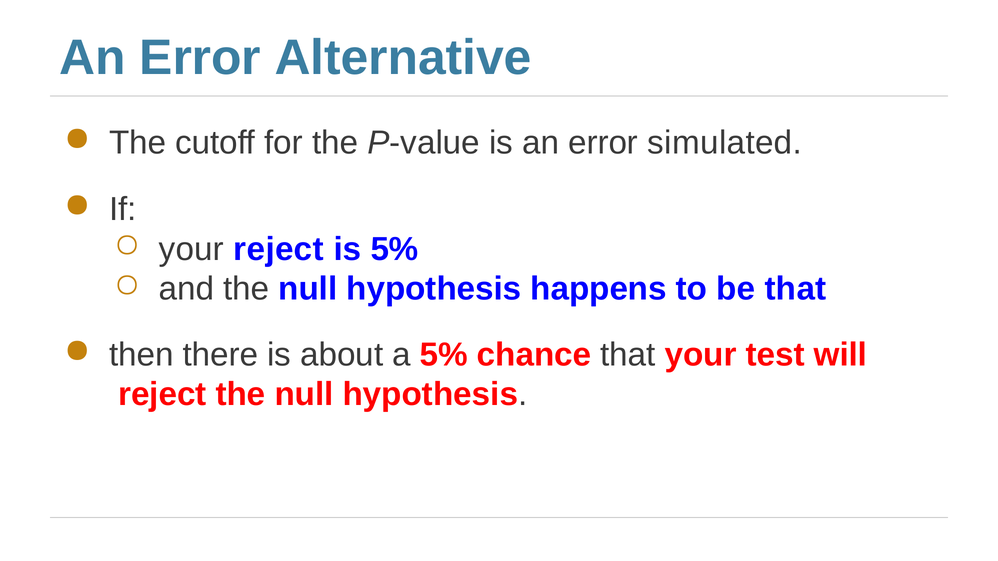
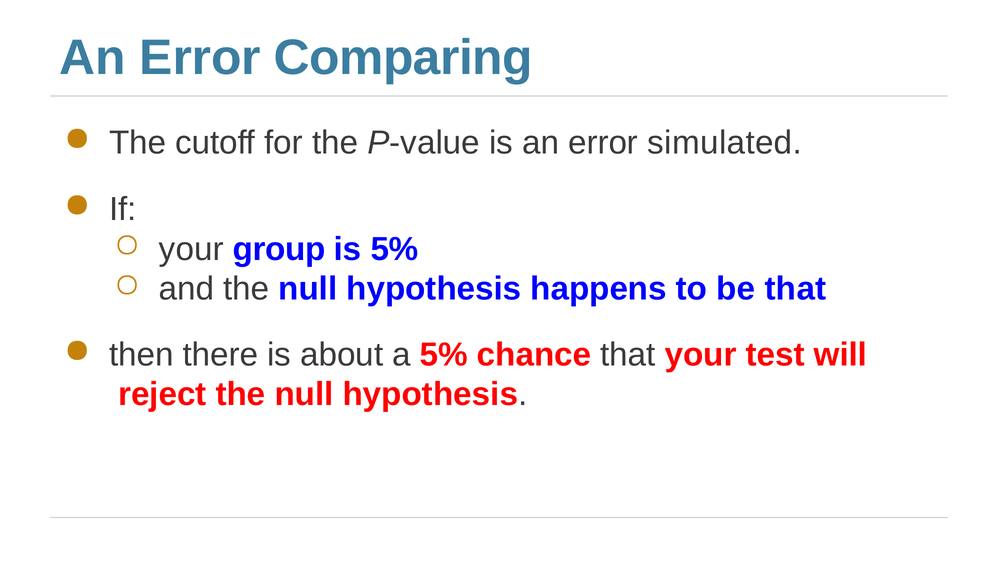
Alternative: Alternative -> Comparing
your reject: reject -> group
